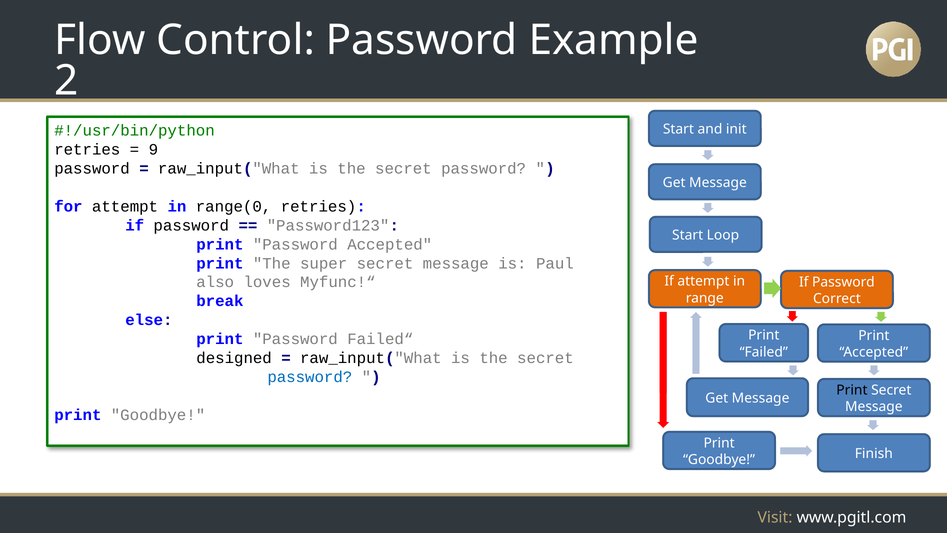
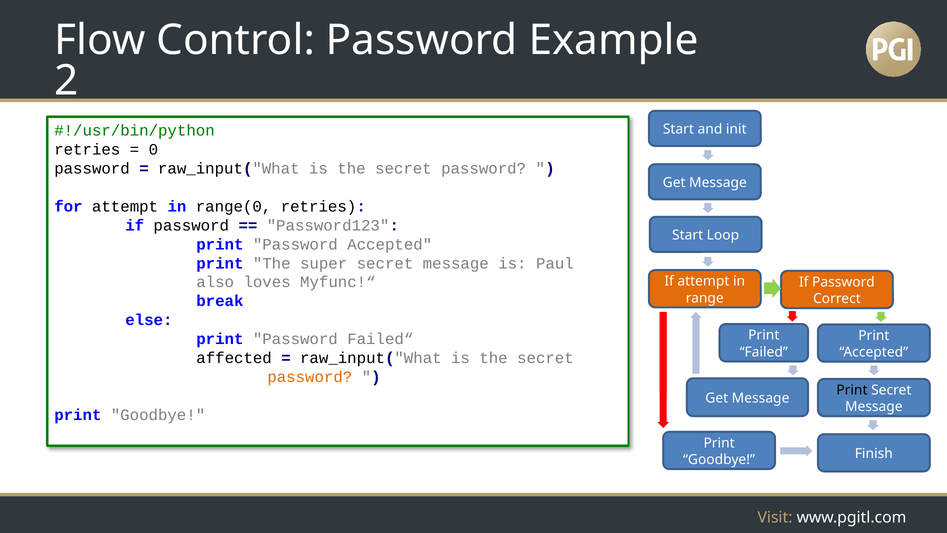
9: 9 -> 0
designed: designed -> affected
password at (310, 377) colour: blue -> orange
